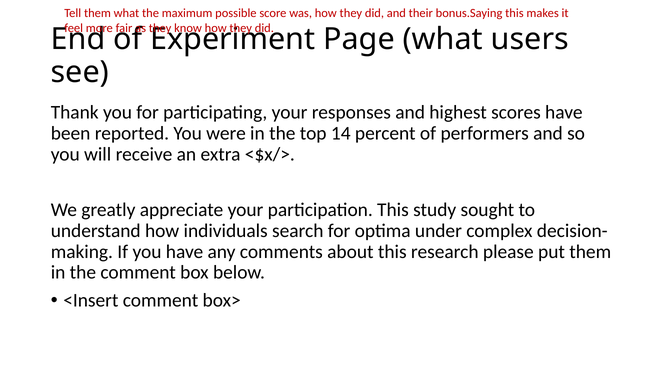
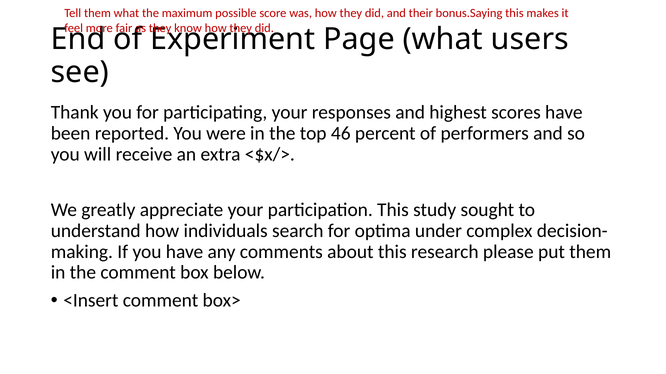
14: 14 -> 46
